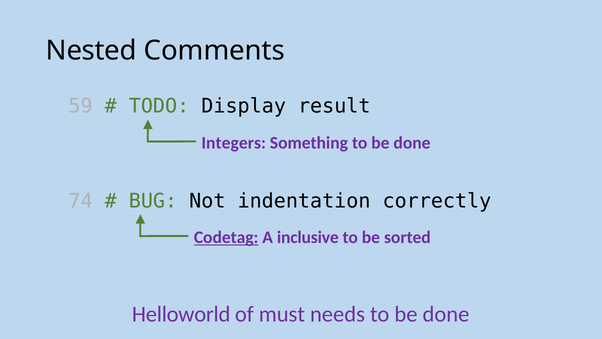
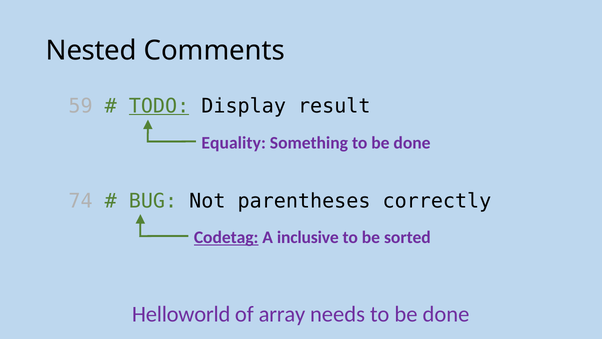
TODO underline: none -> present
Integers: Integers -> Equality
indentation: indentation -> parentheses
must: must -> array
